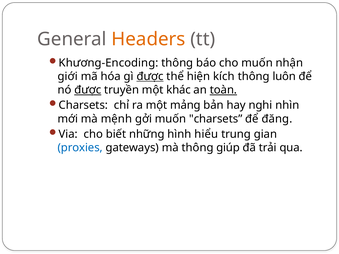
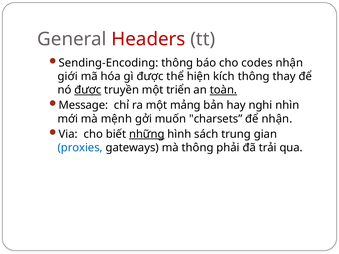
Headers colour: orange -> red
Khương-Encoding: Khương-Encoding -> Sending-Encoding
cho muốn: muốn -> codes
được at (150, 76) underline: present -> none
luôn: luôn -> thay
khác: khác -> triển
Charsets at (83, 105): Charsets -> Message
để đăng: đăng -> nhận
những underline: none -> present
hiểu: hiểu -> sách
giúp: giúp -> phải
